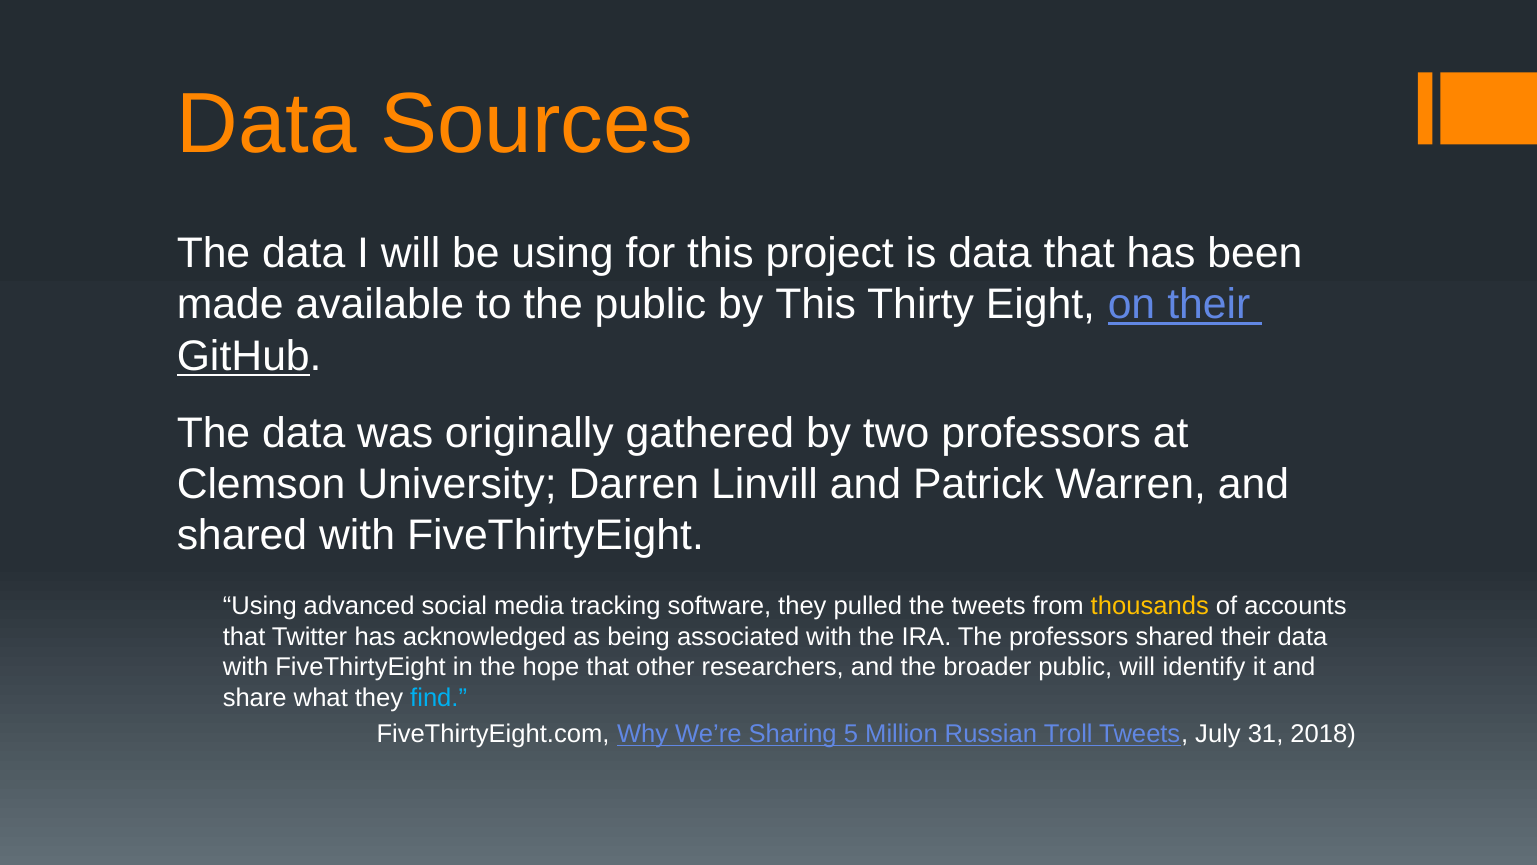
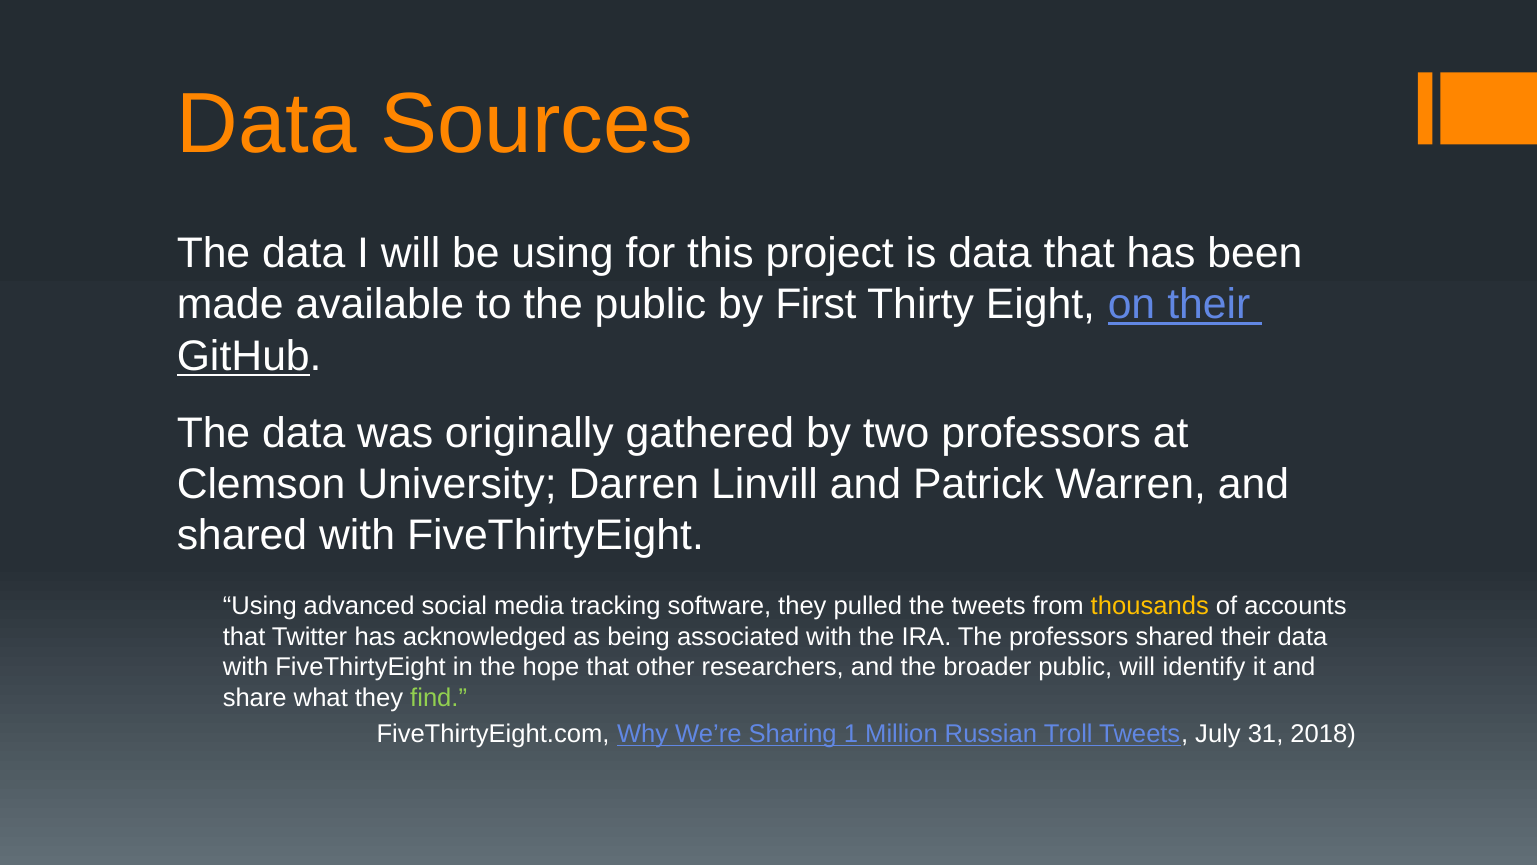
by This: This -> First
find colour: light blue -> light green
5: 5 -> 1
